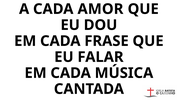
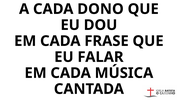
AMOR: AMOR -> DONO
